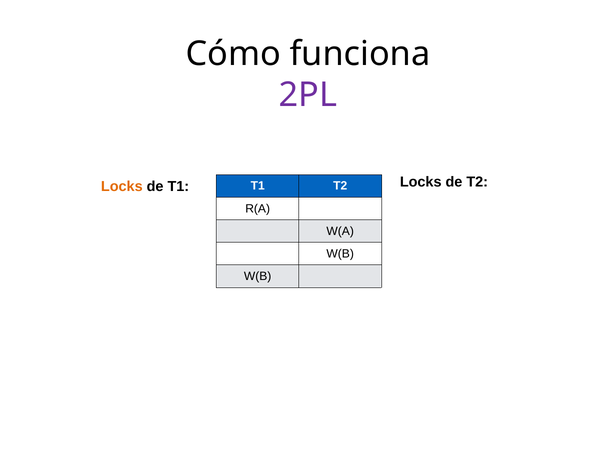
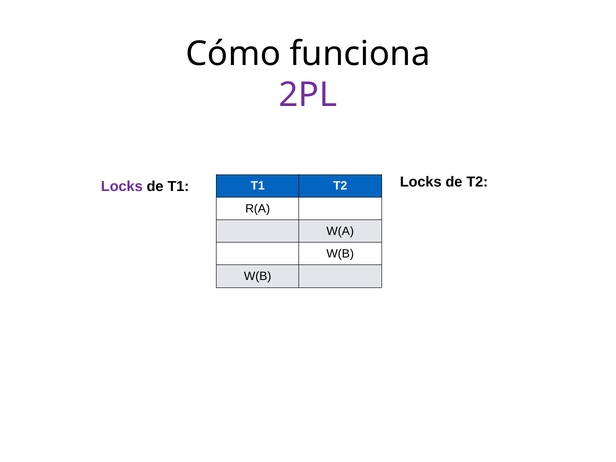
Locks at (122, 187) colour: orange -> purple
